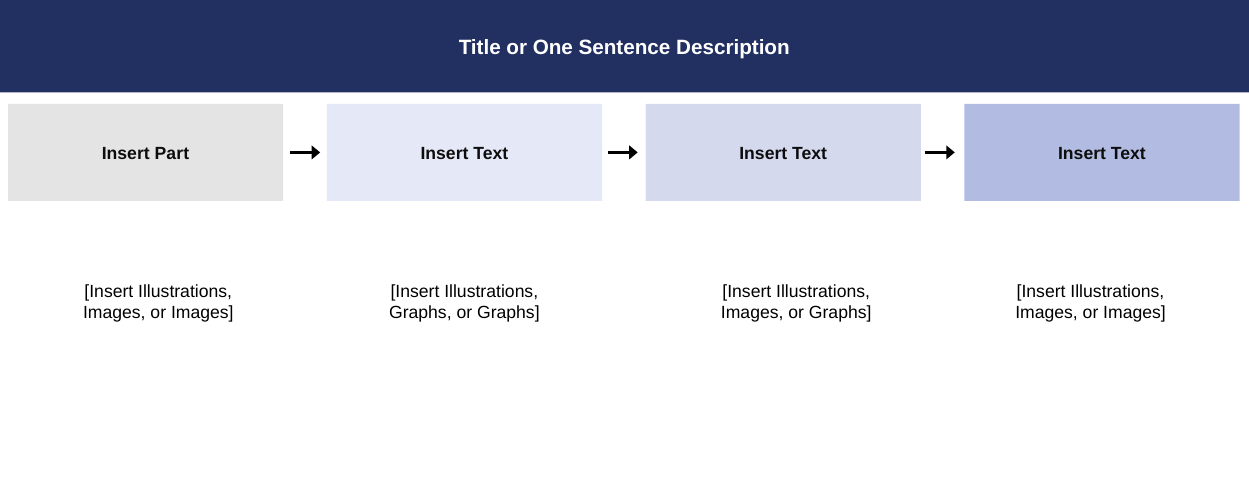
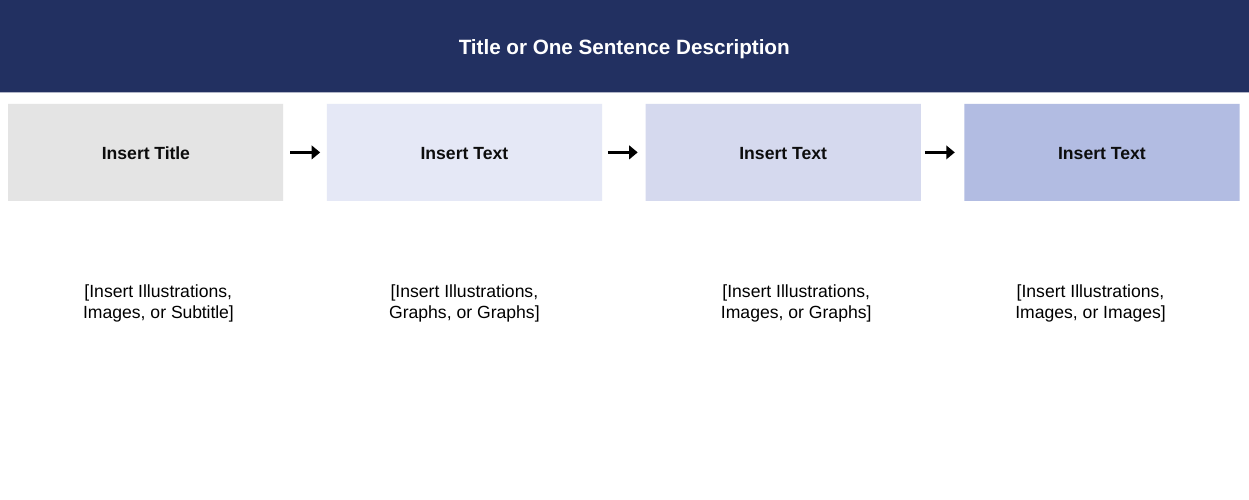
Insert Part: Part -> Title
Images at (202, 313): Images -> Subtitle
